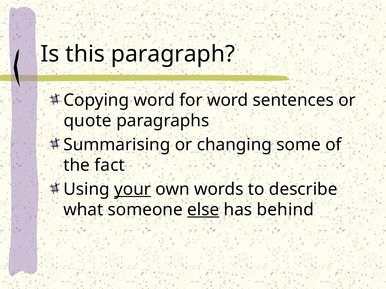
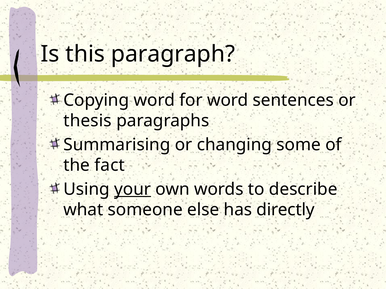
quote: quote -> thesis
else underline: present -> none
behind: behind -> directly
